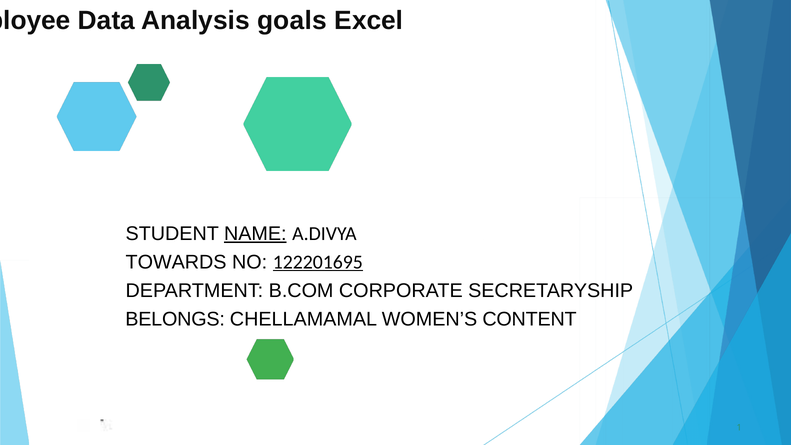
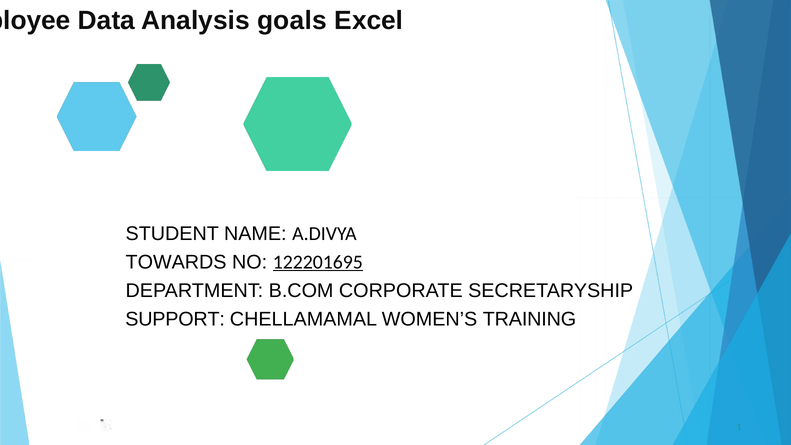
NAME underline: present -> none
BELONGS: BELONGS -> SUPPORT
CONTENT: CONTENT -> TRAINING
